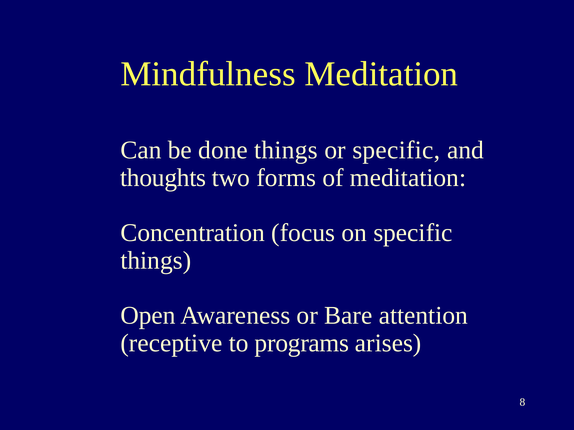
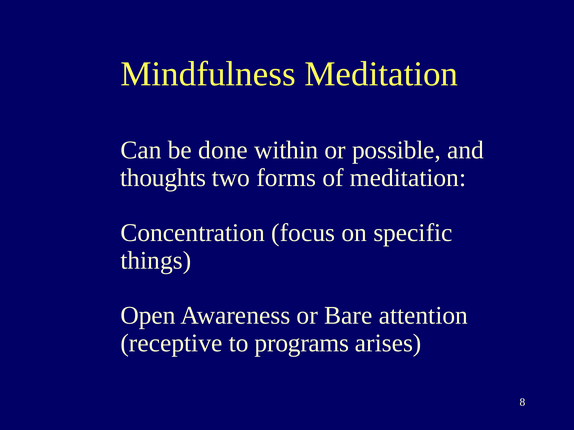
done things: things -> within
or specific: specific -> possible
